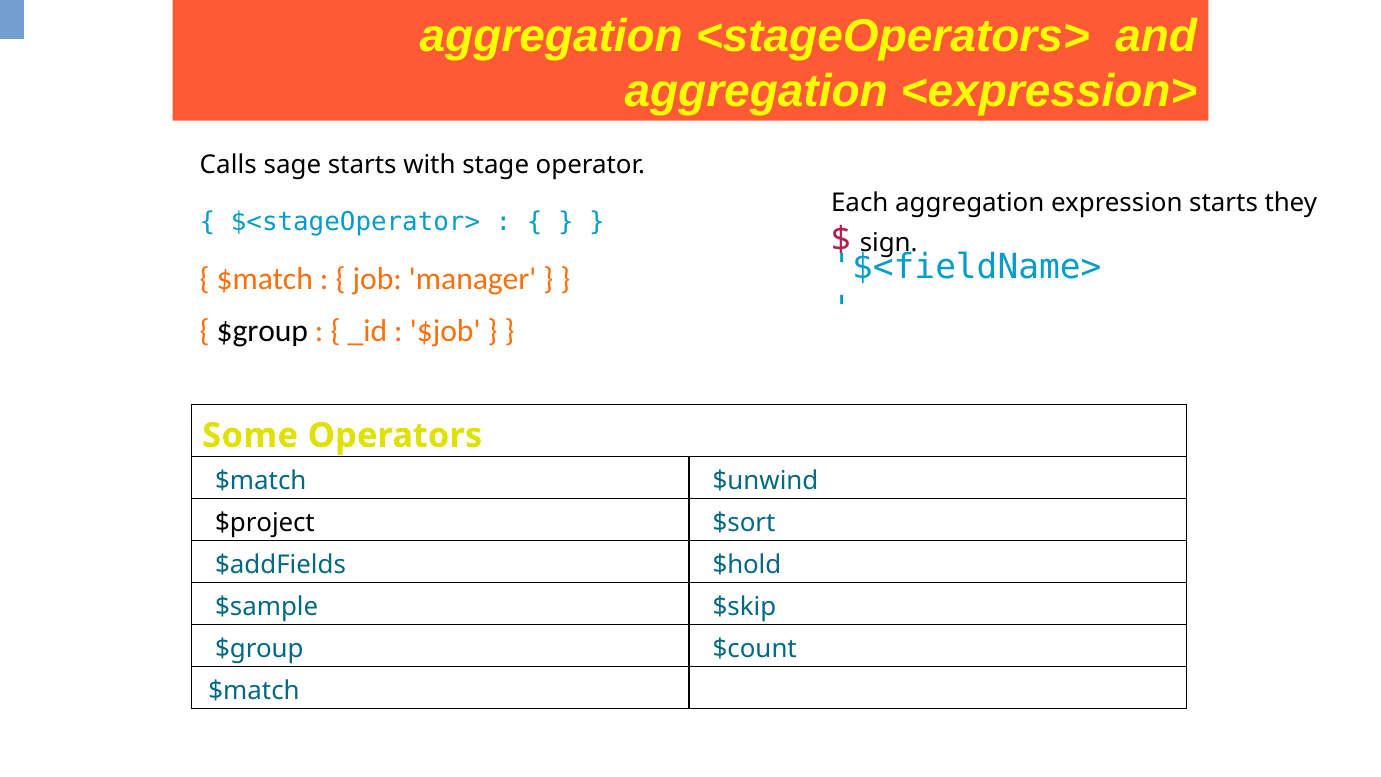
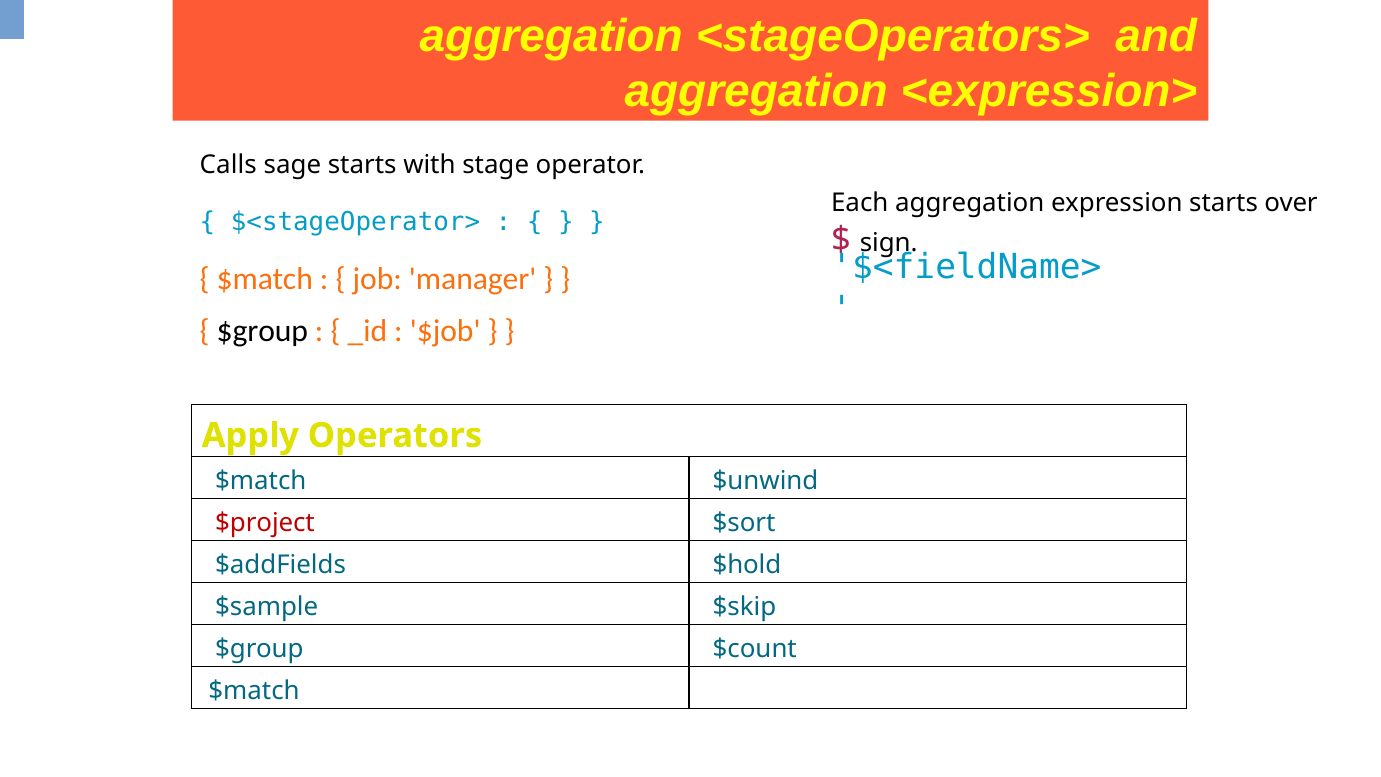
they: they -> over
Some: Some -> Apply
$project colour: black -> red
